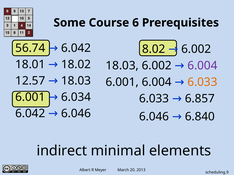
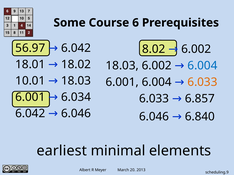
56.74: 56.74 -> 56.97
6.004 at (202, 66) colour: purple -> blue
12.57: 12.57 -> 10.01
indirect: indirect -> earliest
